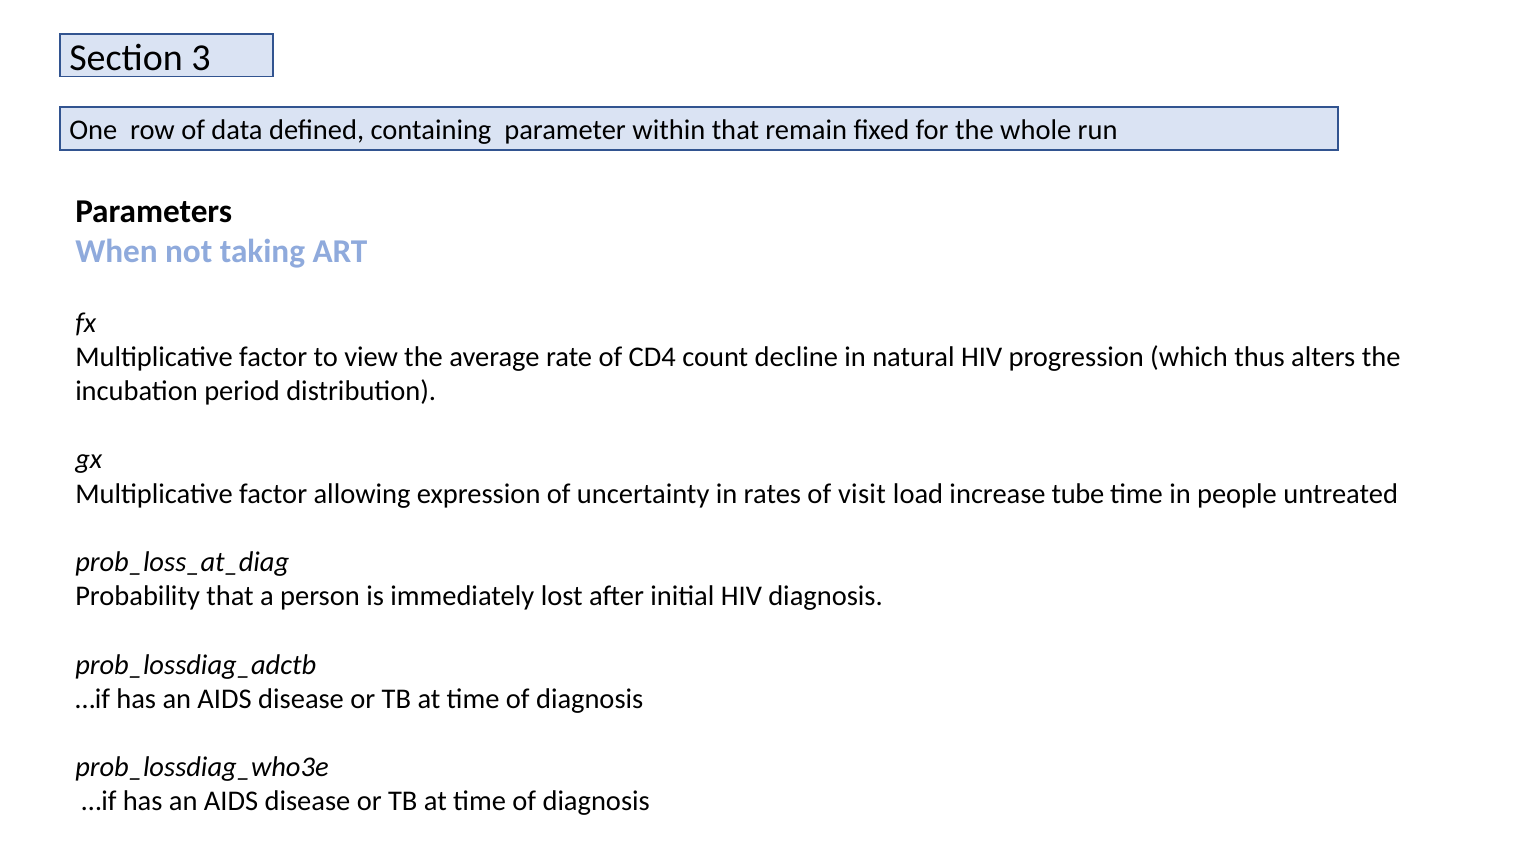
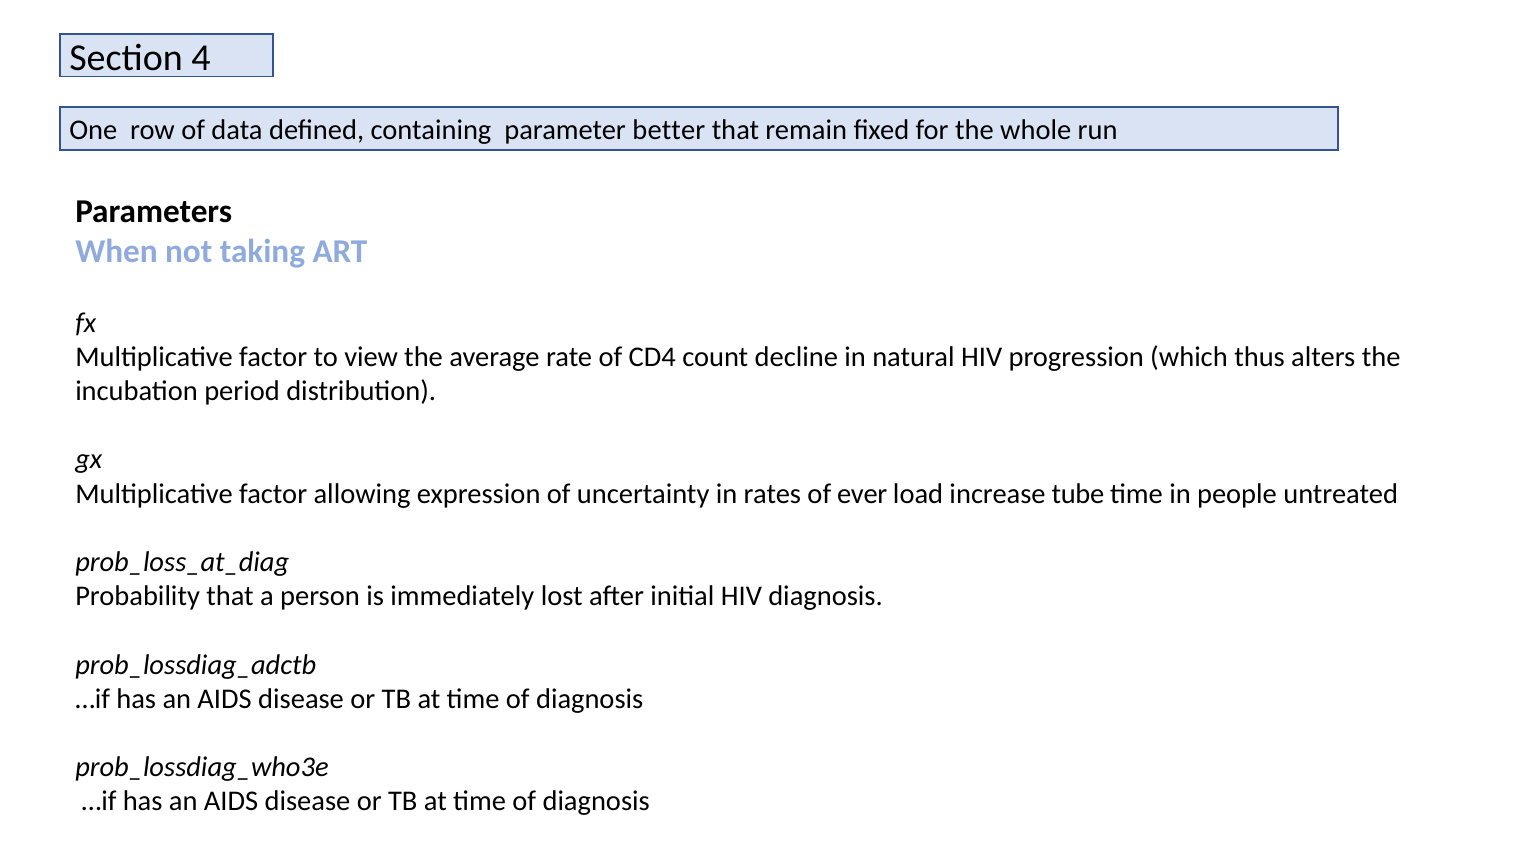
3: 3 -> 4
within: within -> better
visit: visit -> ever
